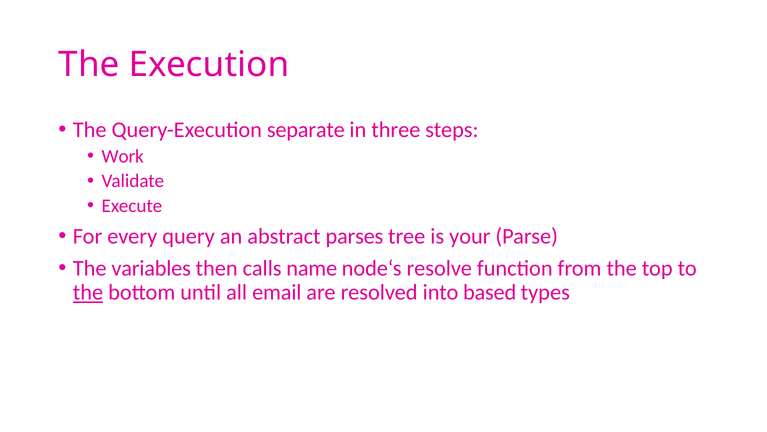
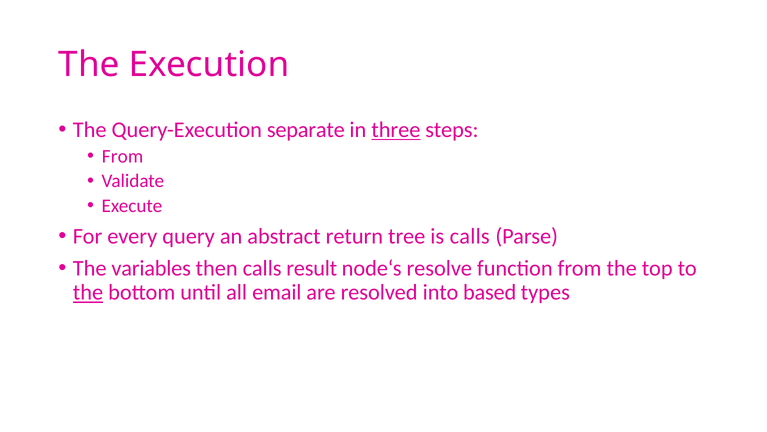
three underline: none -> present
Work at (123, 156): Work -> From
parses: parses -> return
is your: your -> calls
name: name -> result
